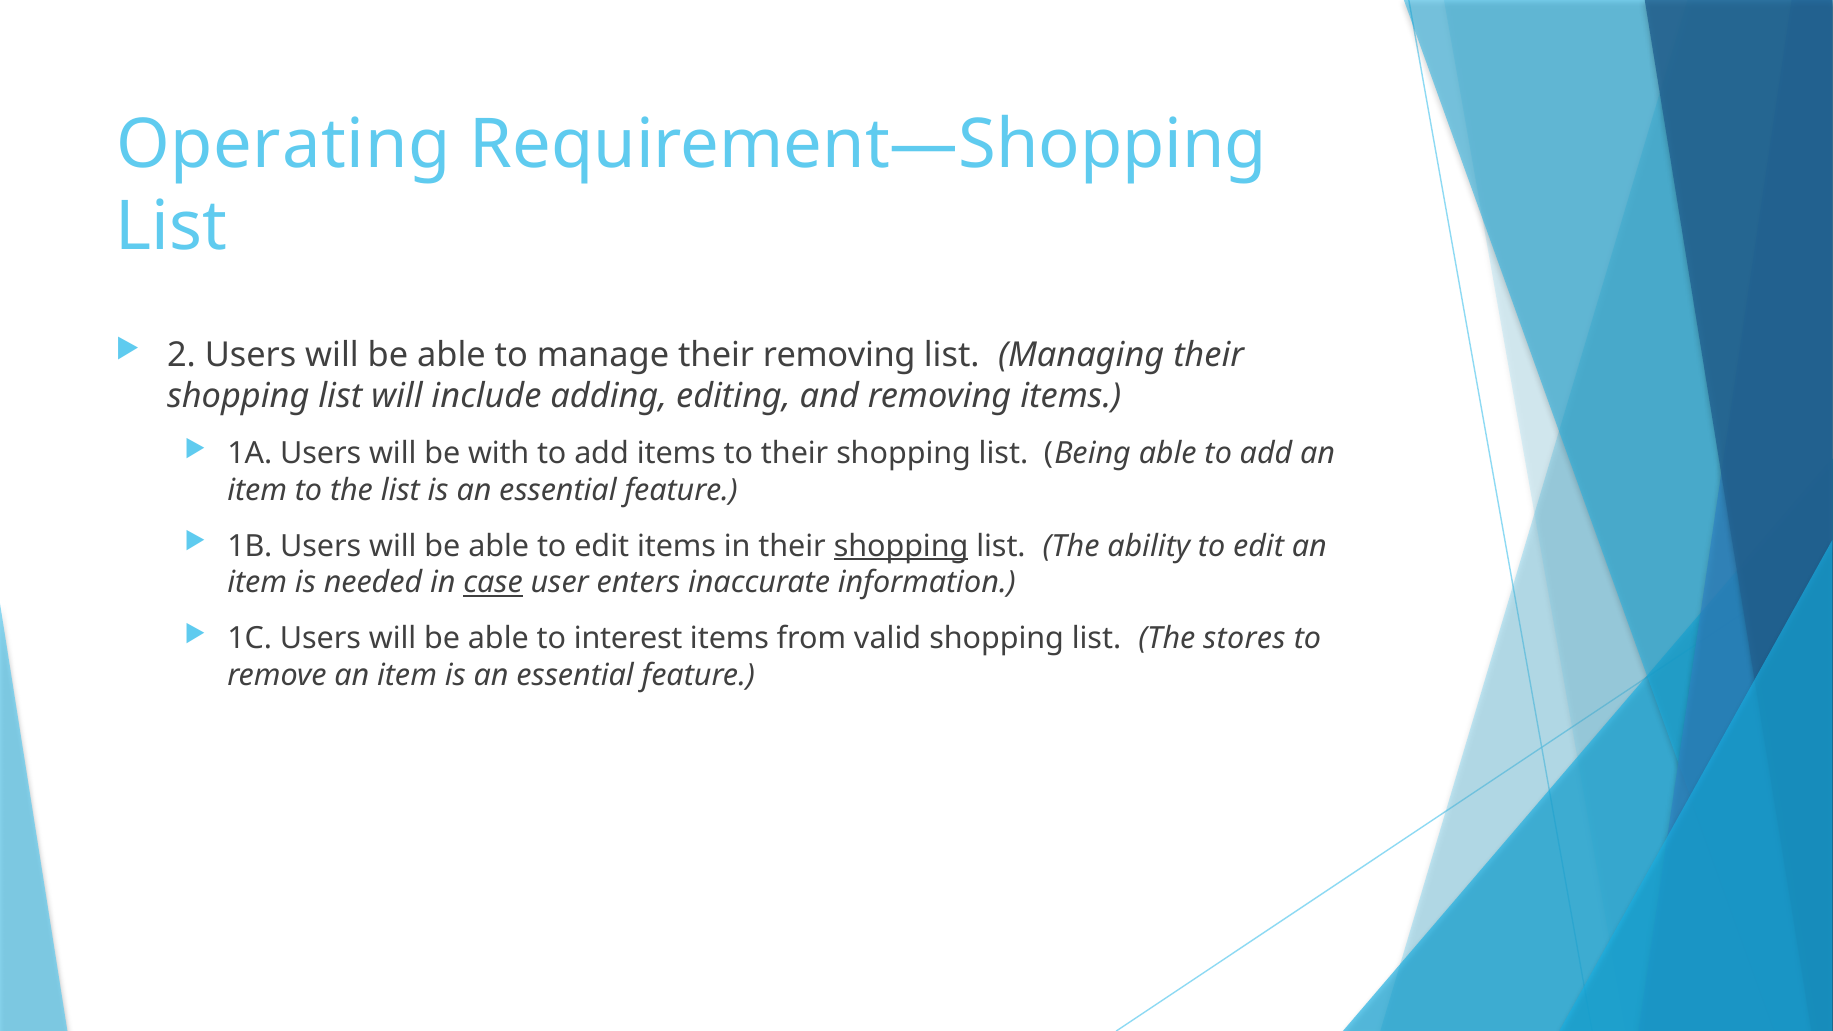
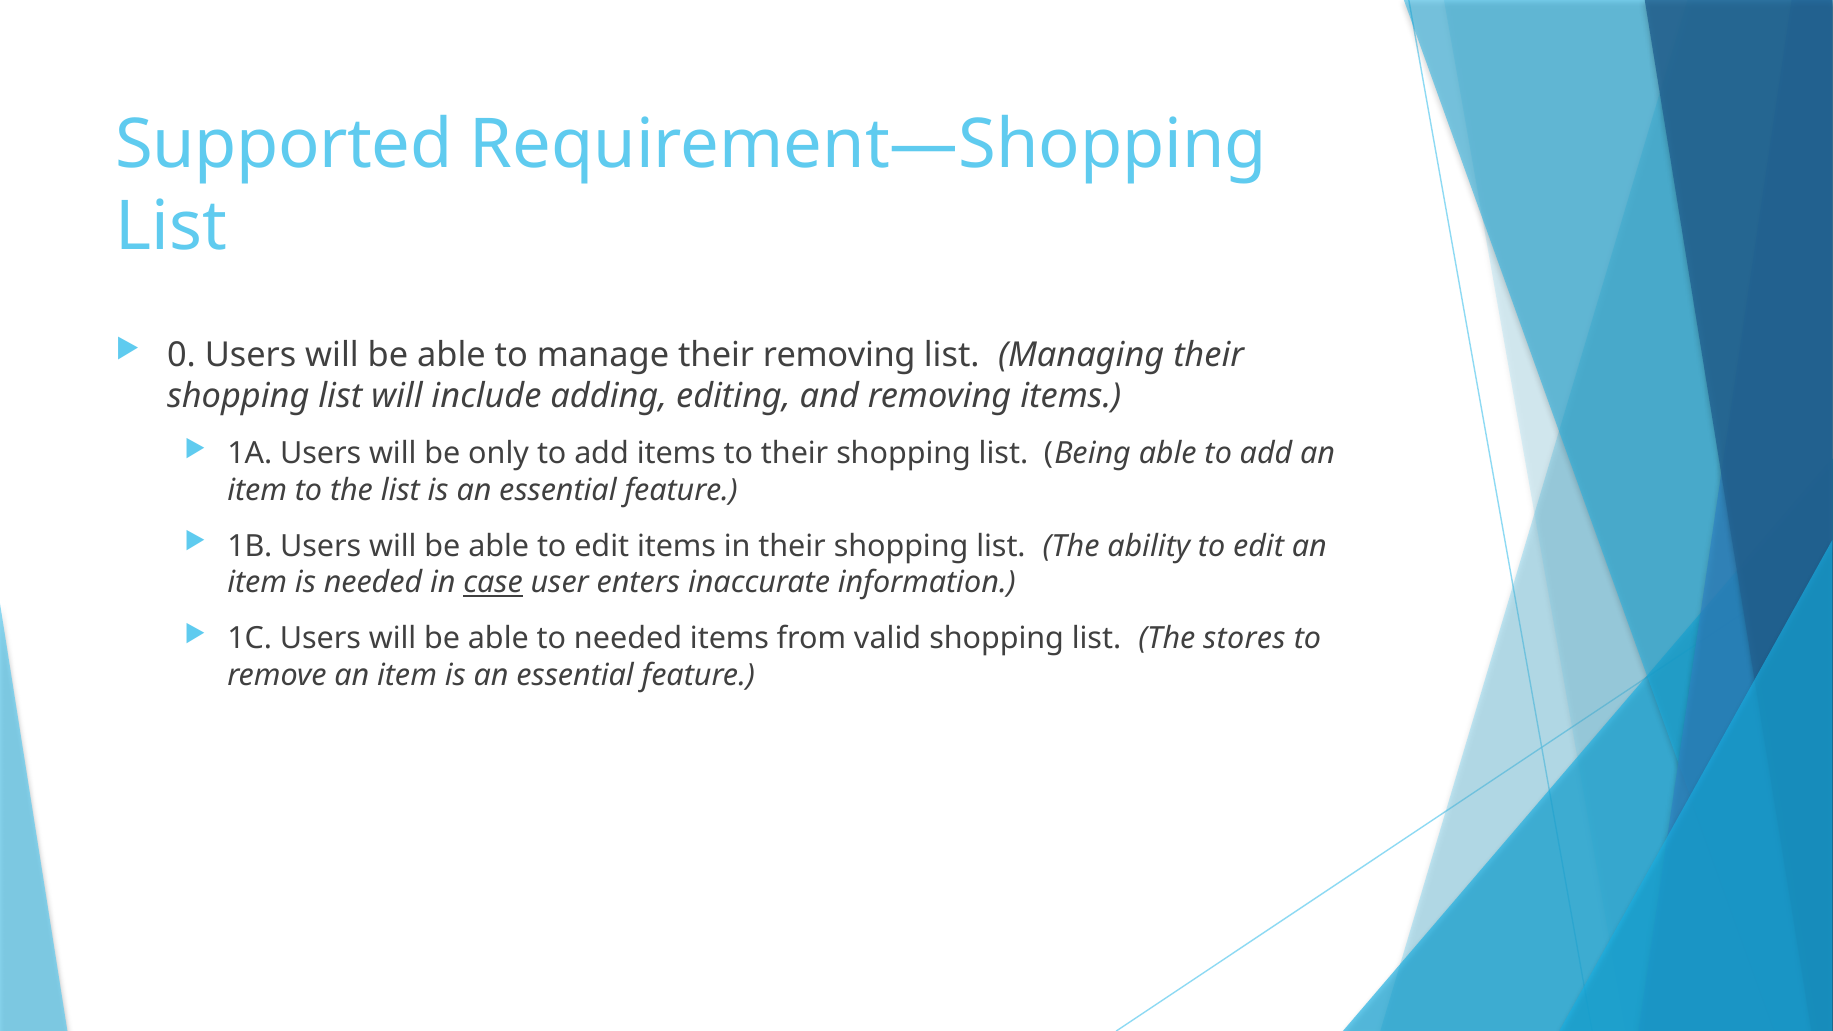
Operating: Operating -> Supported
2: 2 -> 0
with: with -> only
shopping at (901, 546) underline: present -> none
to interest: interest -> needed
